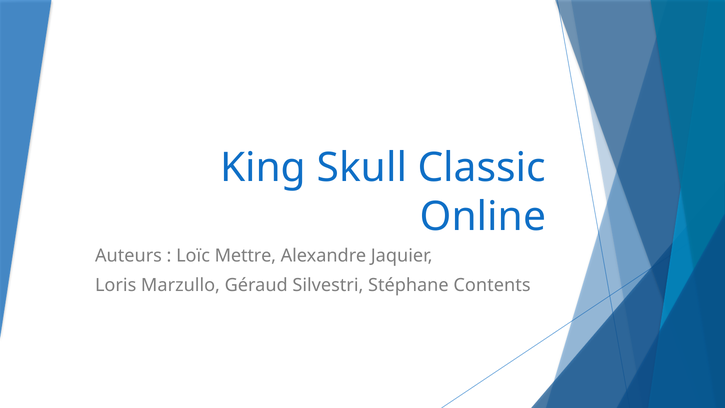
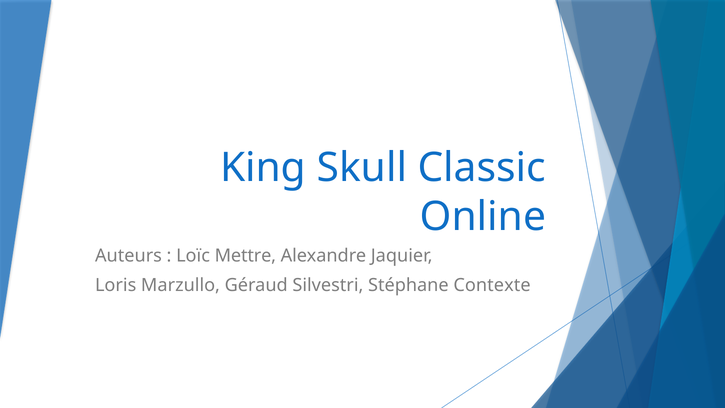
Contents: Contents -> Contexte
